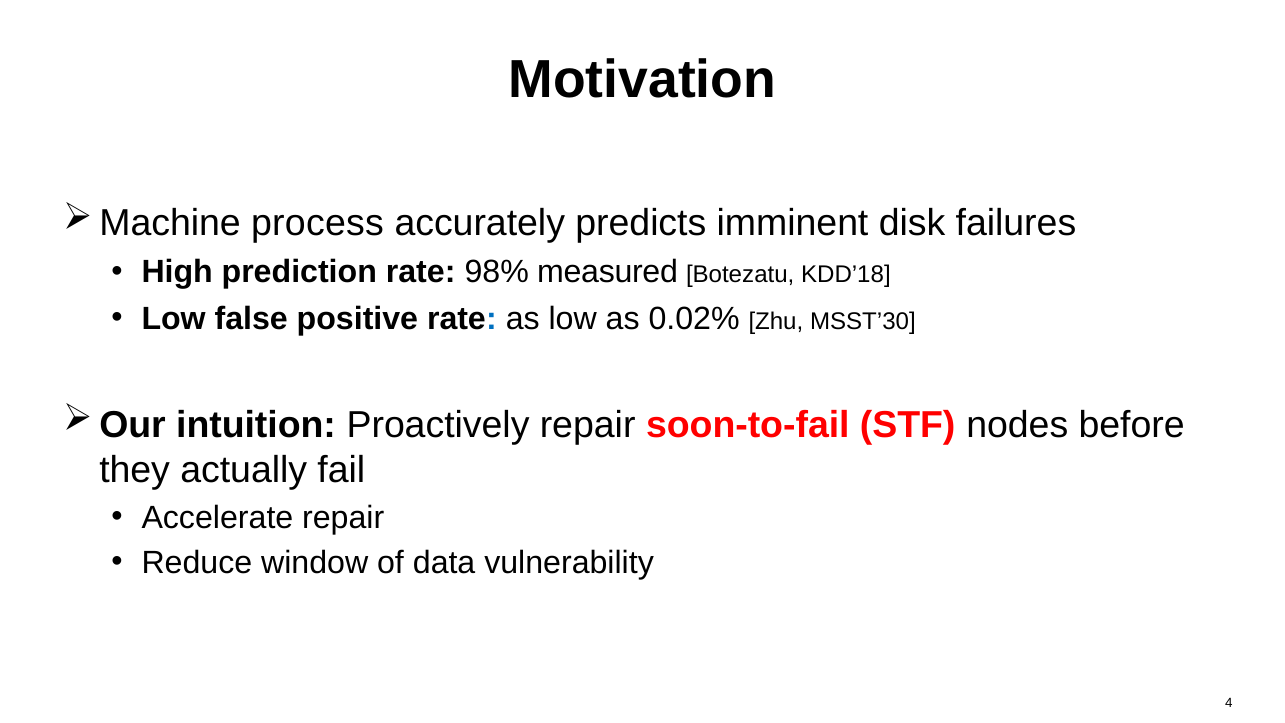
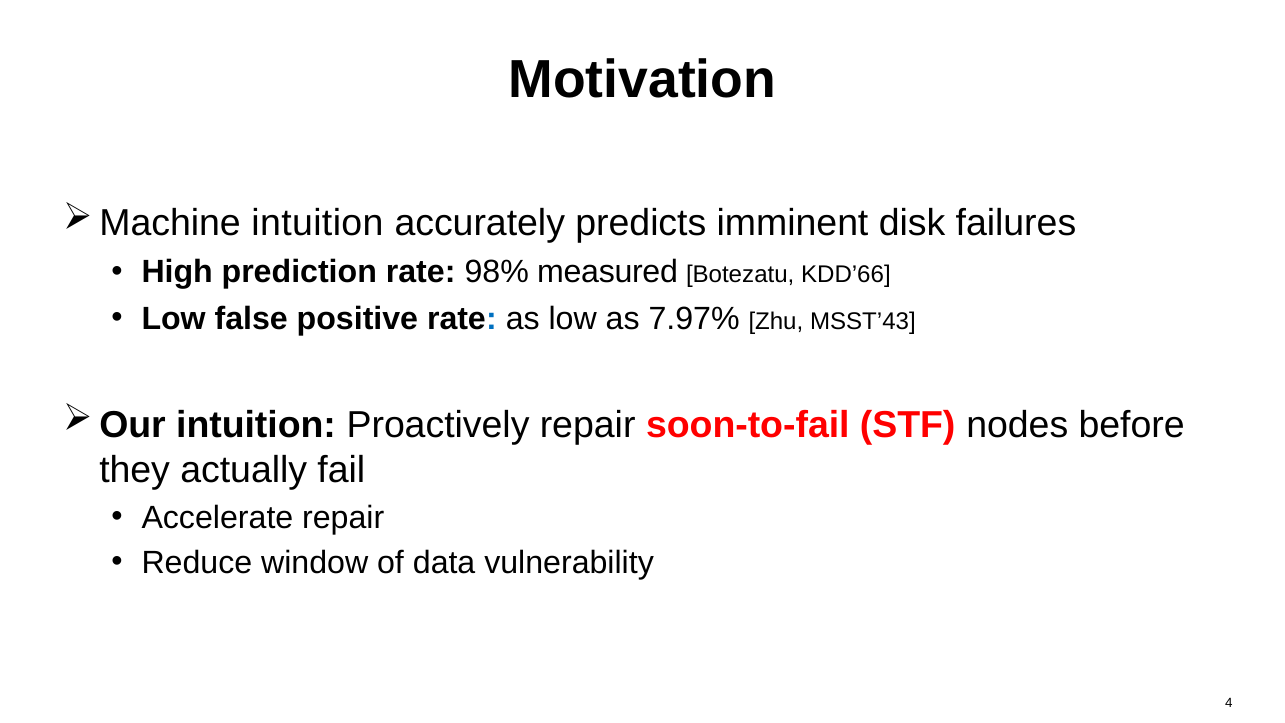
process at (318, 223): process -> intuition
KDD’18: KDD’18 -> KDD’66
0.02%: 0.02% -> 7.97%
MSST’30: MSST’30 -> MSST’43
